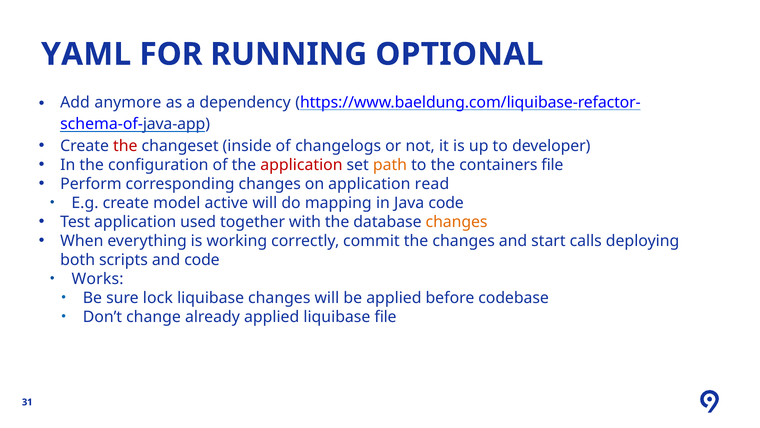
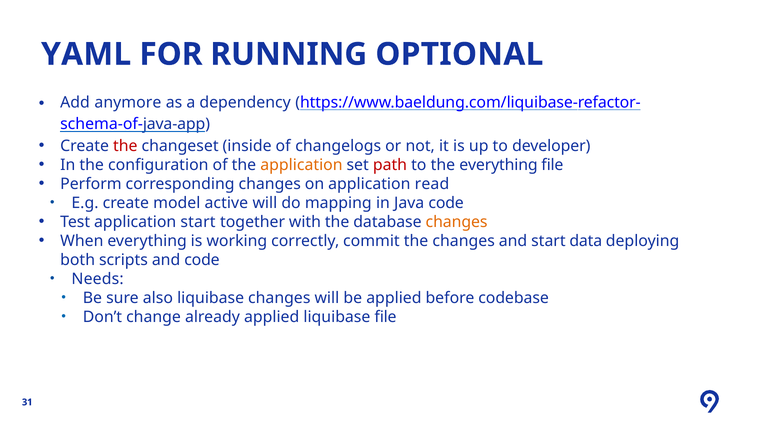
application at (301, 165) colour: red -> orange
path colour: orange -> red
the containers: containers -> everything
application used: used -> start
calls: calls -> data
Works: Works -> Needs
lock: lock -> also
